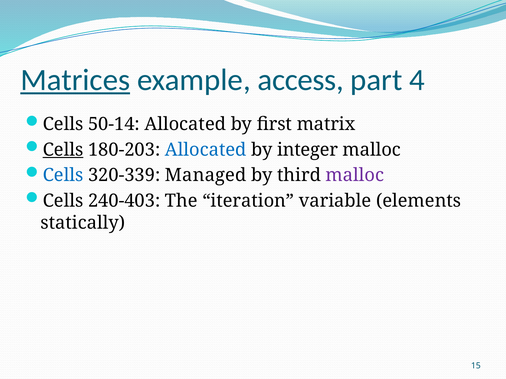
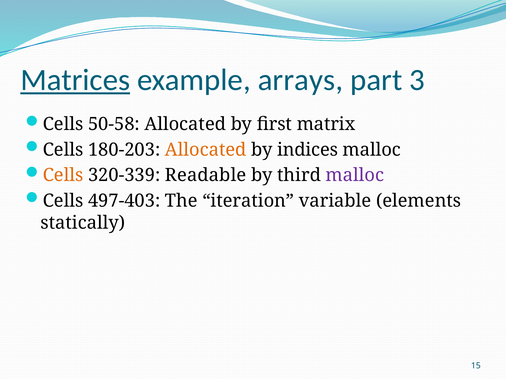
access: access -> arrays
4: 4 -> 3
50-14: 50-14 -> 50-58
Cells at (63, 150) underline: present -> none
Allocated at (206, 150) colour: blue -> orange
integer: integer -> indices
Cells at (63, 175) colour: blue -> orange
Managed: Managed -> Readable
240-403: 240-403 -> 497-403
